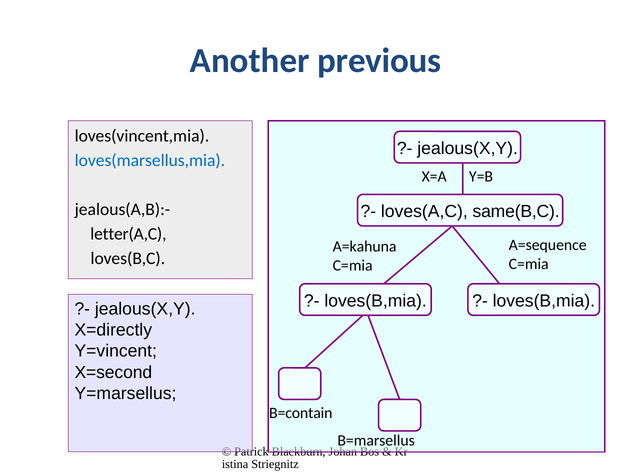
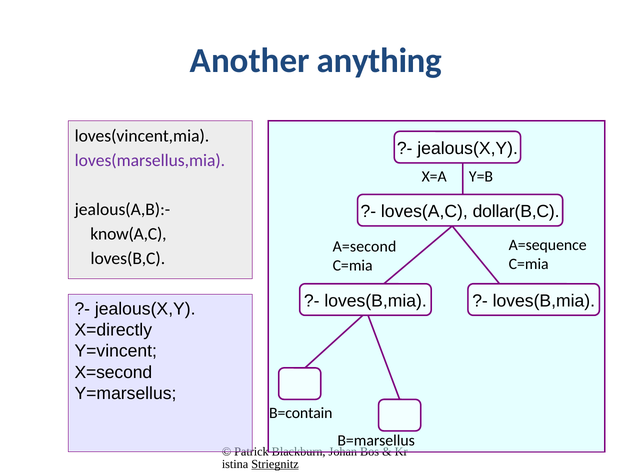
previous: previous -> anything
loves(marsellus,mia colour: blue -> purple
same(B,C: same(B,C -> dollar(B,C
letter(A,C: letter(A,C -> know(A,C
A=kahuna: A=kahuna -> A=second
Striegnitz underline: none -> present
